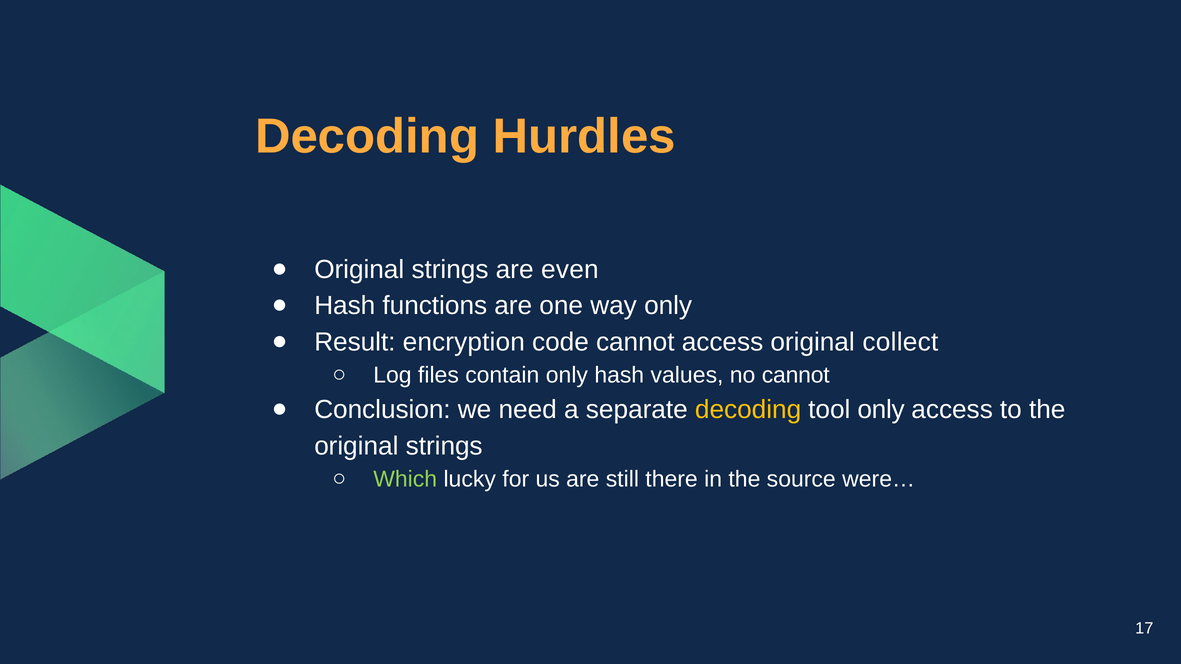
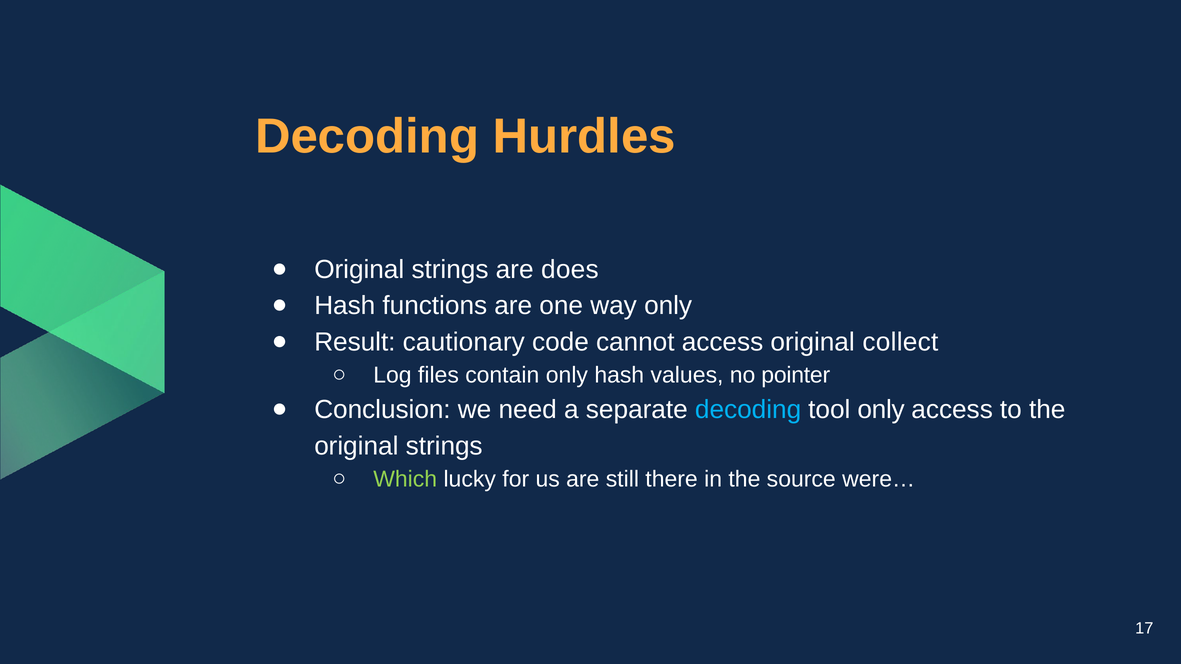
even: even -> does
encryption: encryption -> cautionary
no cannot: cannot -> pointer
decoding at (748, 410) colour: yellow -> light blue
